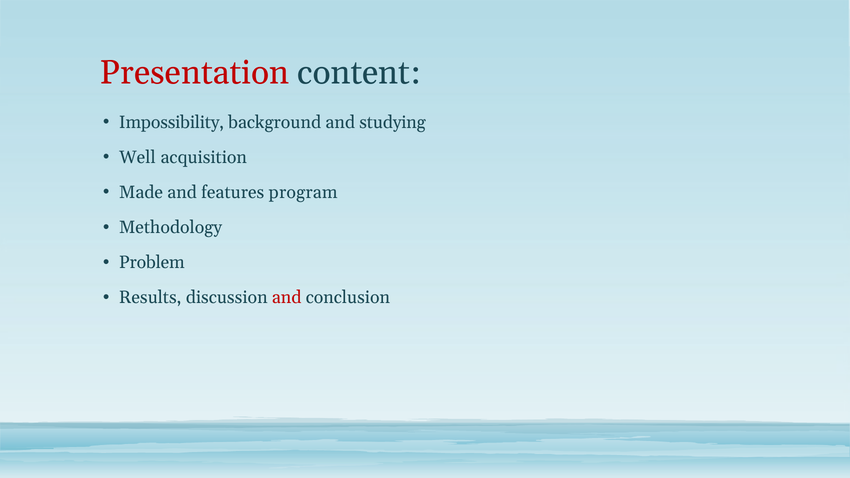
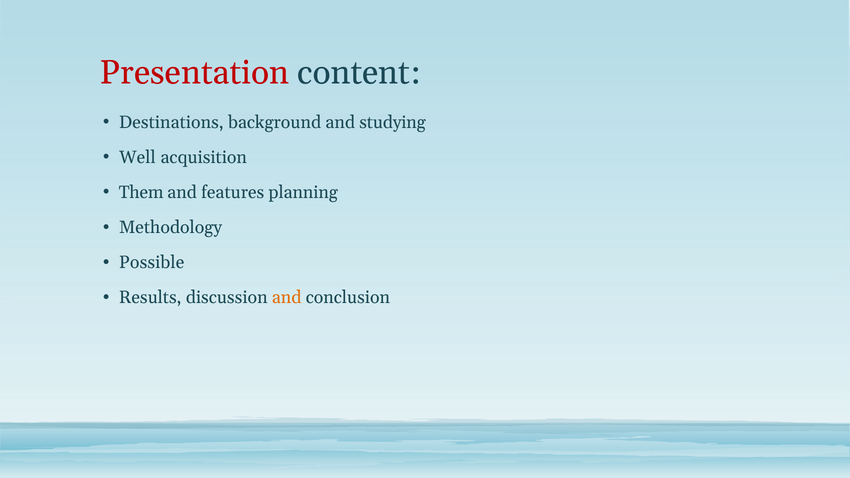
Impossibility: Impossibility -> Destinations
Made: Made -> Them
program: program -> planning
Problem: Problem -> Possible
and at (287, 298) colour: red -> orange
